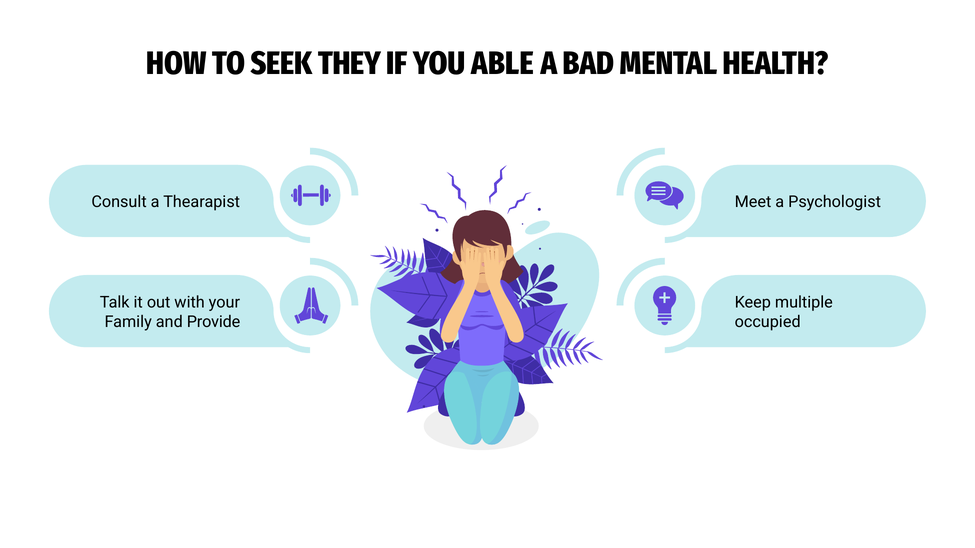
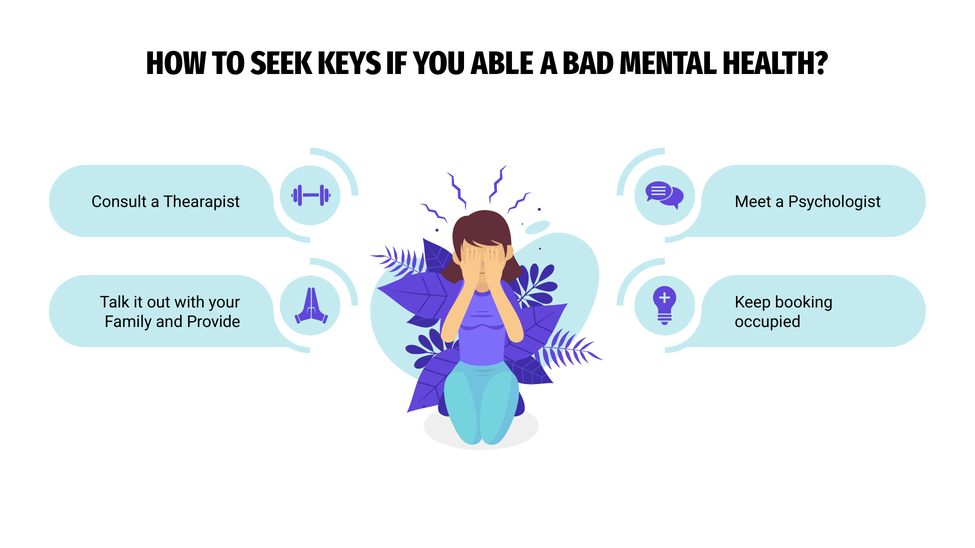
THEY: THEY -> KEYS
multiple: multiple -> booking
